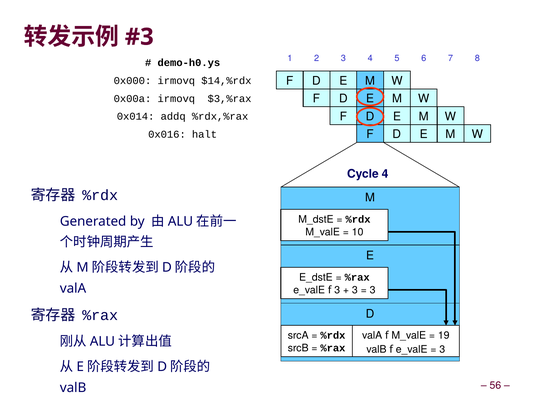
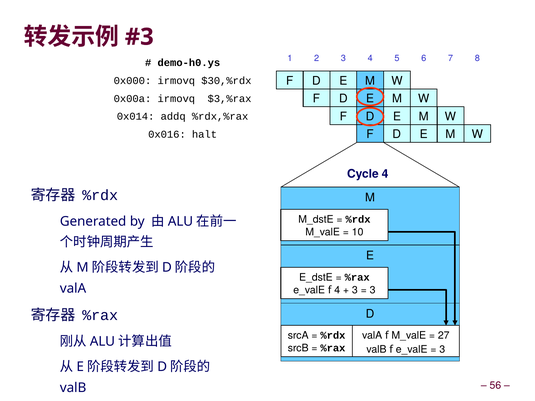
$14,%rdx: $14,%rdx -> $30,%rdx
f 3: 3 -> 4
19: 19 -> 27
